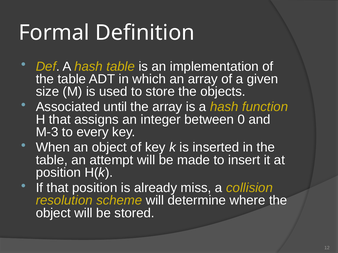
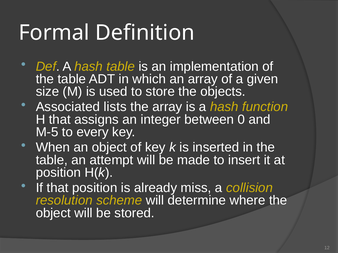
until: until -> lists
M-3: M-3 -> M-5
